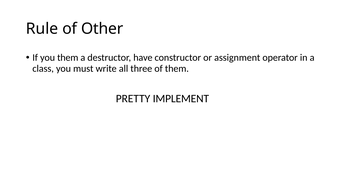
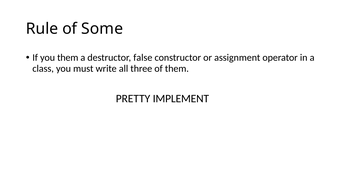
Other: Other -> Some
have: have -> false
